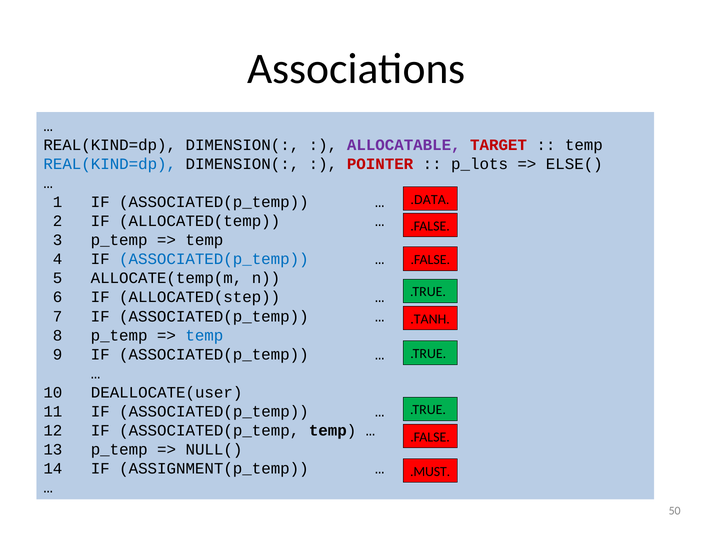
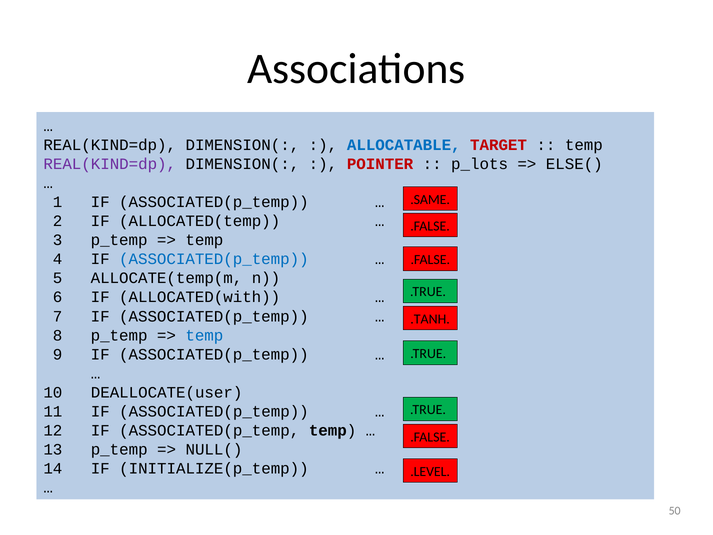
ALLOCATABLE colour: purple -> blue
REAL(KIND=dp at (110, 164) colour: blue -> purple
.DATA: .DATA -> .SAME
ALLOCATED(step: ALLOCATED(step -> ALLOCATED(with
ASSIGNMENT(p_temp: ASSIGNMENT(p_temp -> INITIALIZE(p_temp
.MUST: .MUST -> .LEVEL
